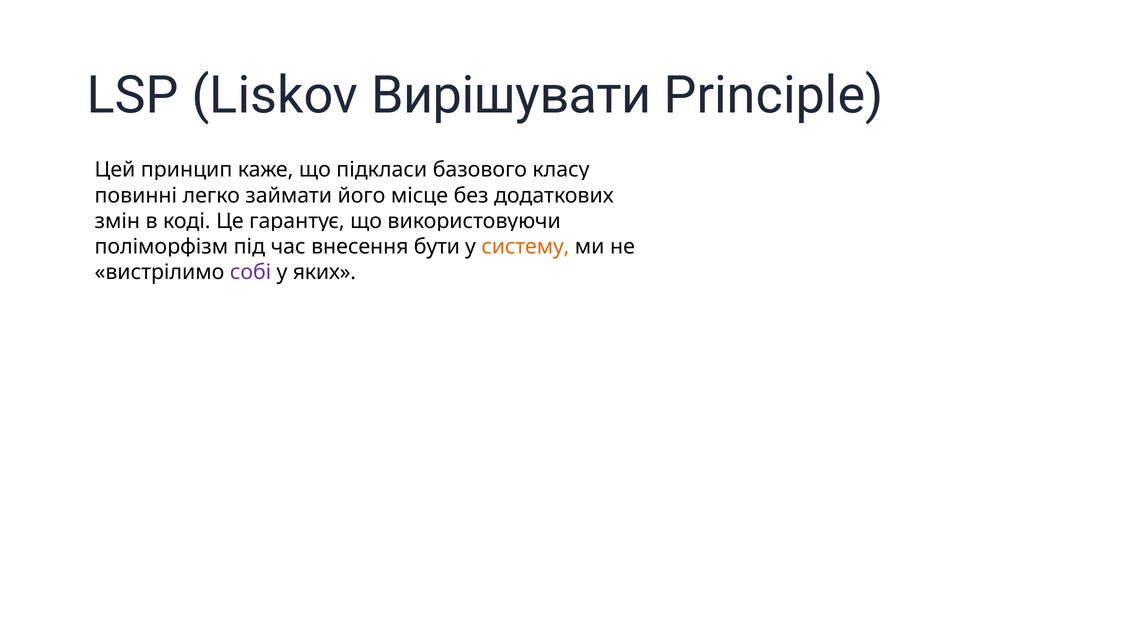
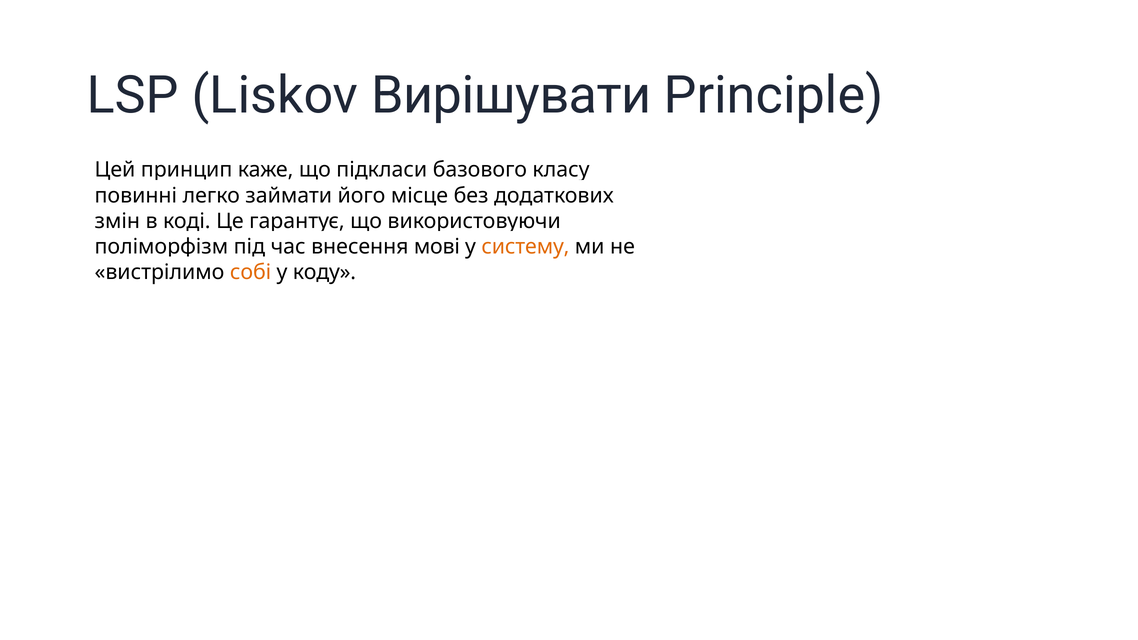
бути: бути -> мові
собі colour: purple -> orange
яких: яких -> коду
